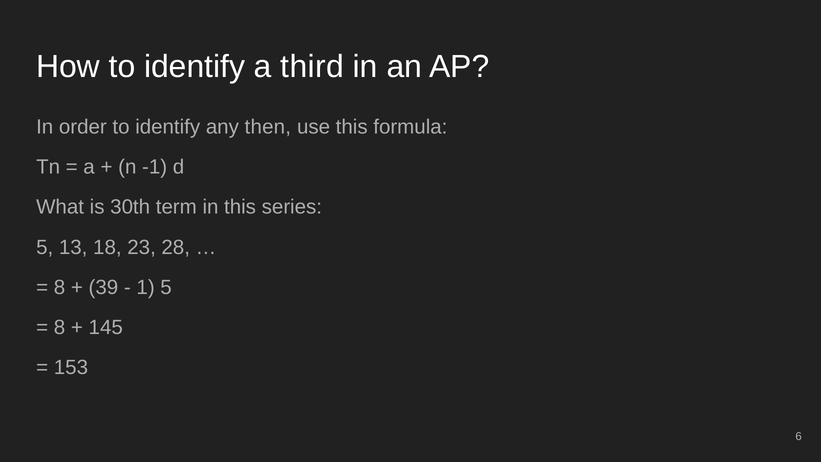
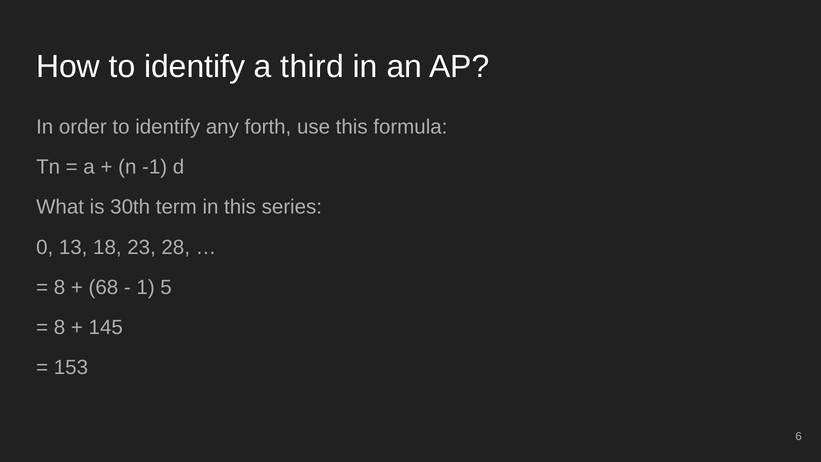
then: then -> forth
5 at (45, 247): 5 -> 0
39: 39 -> 68
